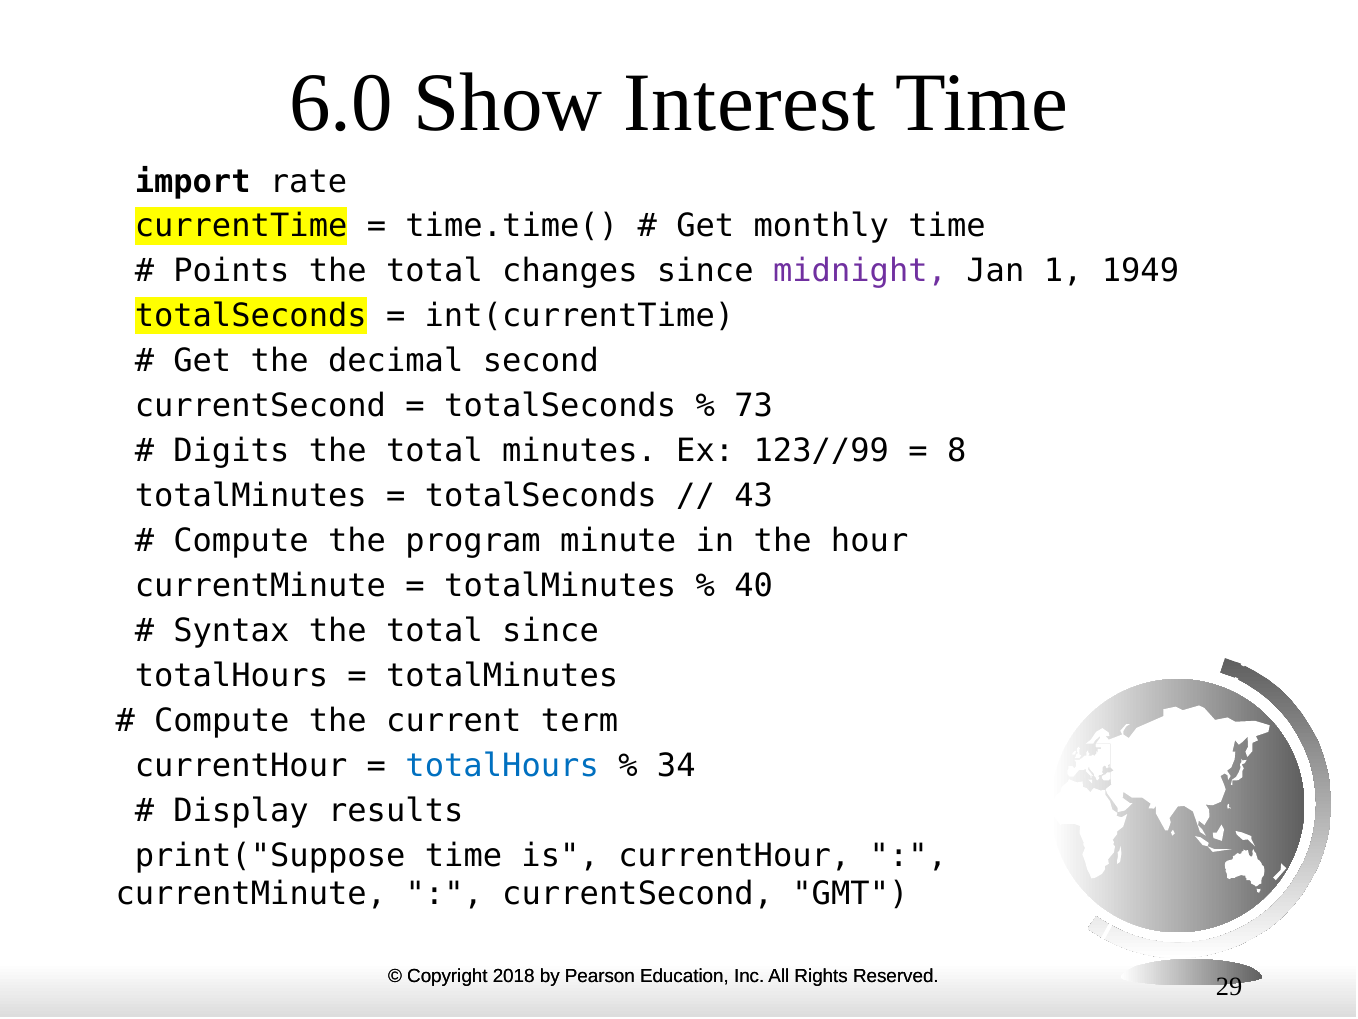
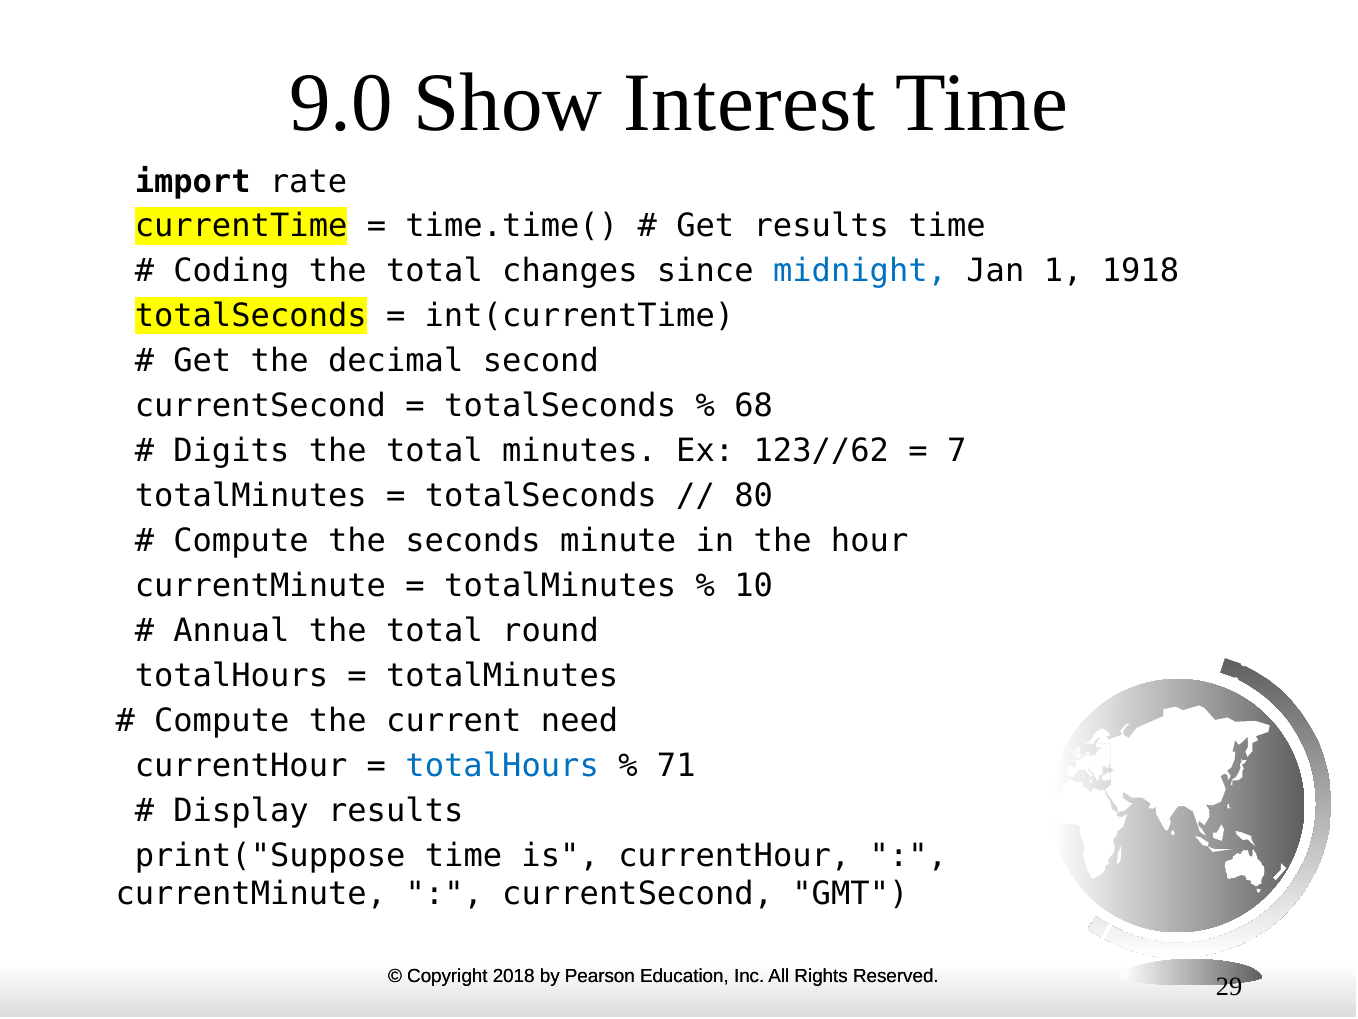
6.0: 6.0 -> 9.0
Get monthly: monthly -> results
Points: Points -> Coding
midnight colour: purple -> blue
1949: 1949 -> 1918
73: 73 -> 68
123//99: 123//99 -> 123//62
8: 8 -> 7
43: 43 -> 80
program: program -> seconds
40: 40 -> 10
Syntax: Syntax -> Annual
total since: since -> round
term: term -> need
34: 34 -> 71
